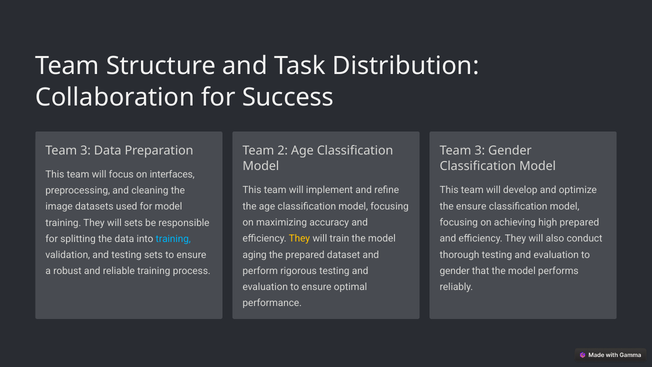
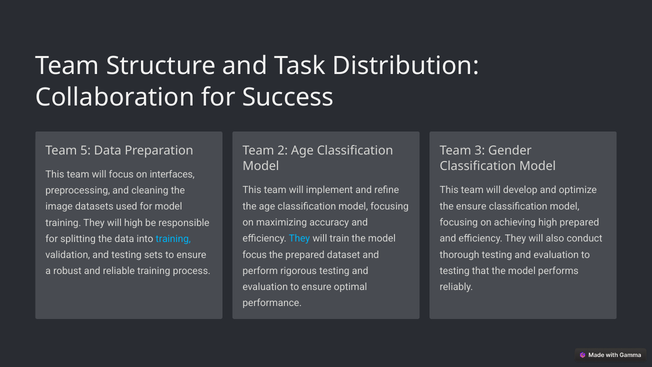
3 at (86, 151): 3 -> 5
will sets: sets -> high
They at (299, 238) colour: yellow -> light blue
aging at (255, 255): aging -> focus
gender at (455, 271): gender -> testing
